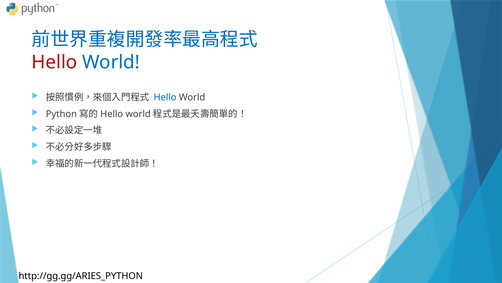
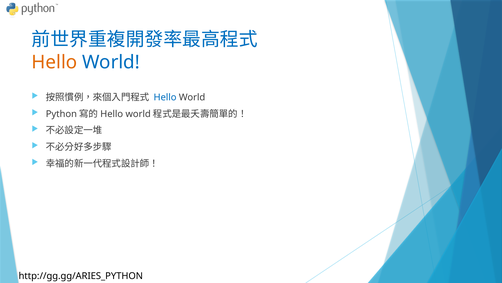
Hello at (54, 62) colour: red -> orange
